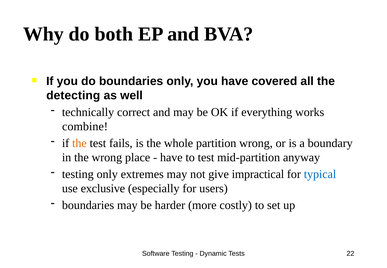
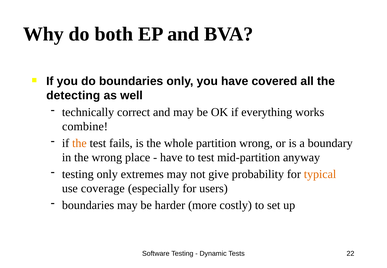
impractical: impractical -> probability
typical colour: blue -> orange
exclusive: exclusive -> coverage
